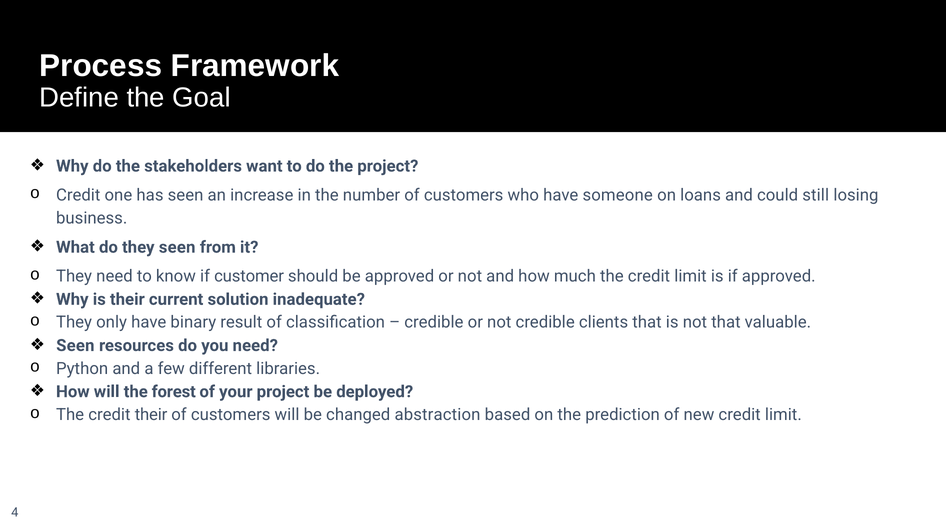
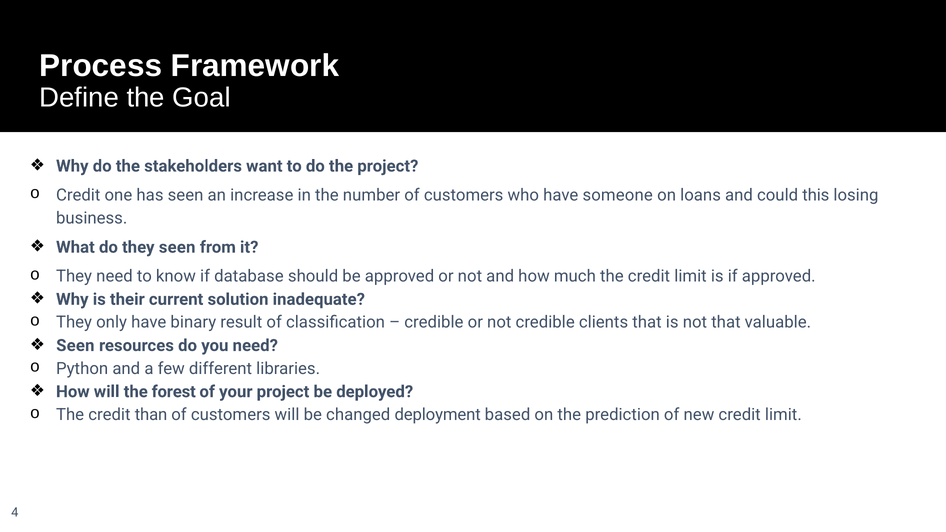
still: still -> this
customer: customer -> database
credit their: their -> than
abstraction: abstraction -> deployment
